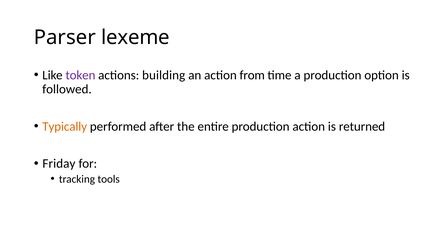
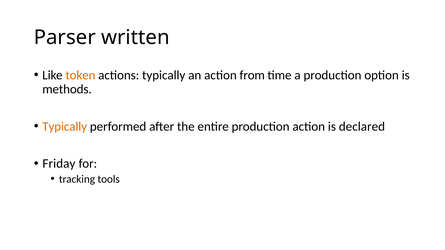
lexeme: lexeme -> written
token colour: purple -> orange
actions building: building -> typically
followed: followed -> methods
returned: returned -> declared
